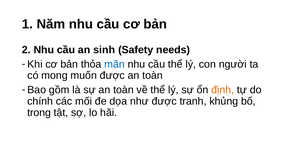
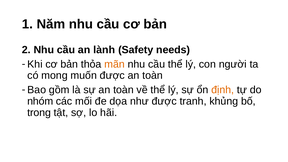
sinh: sinh -> lành
mãn colour: blue -> orange
chính: chính -> nhóm
